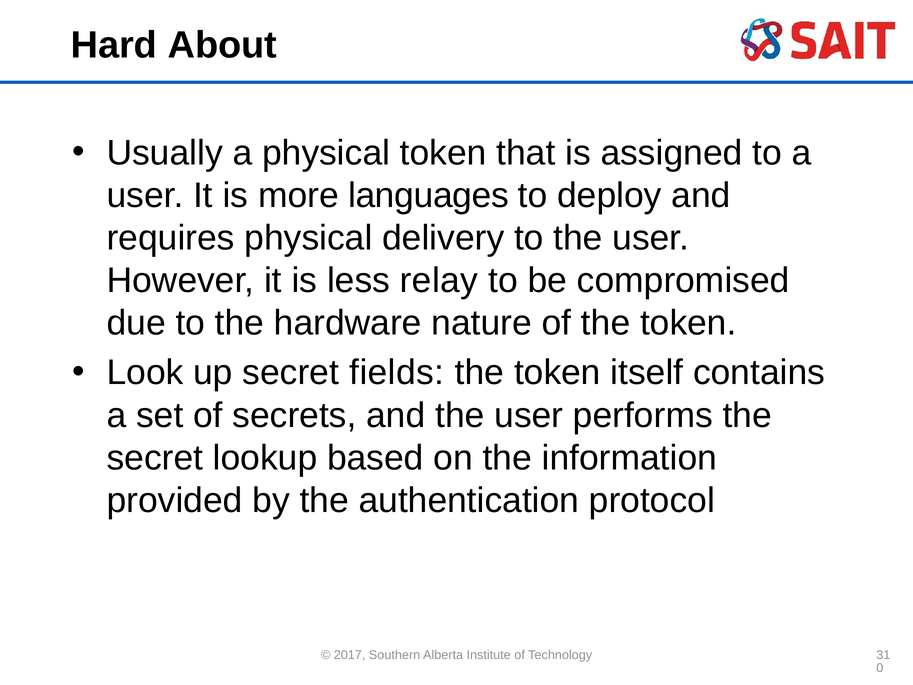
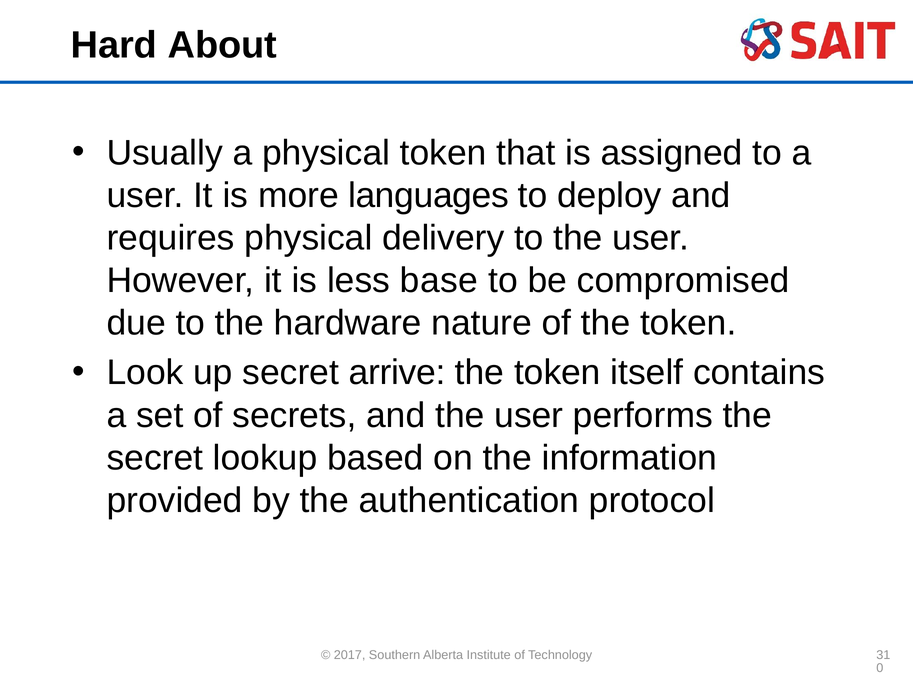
relay: relay -> base
fields: fields -> arrive
